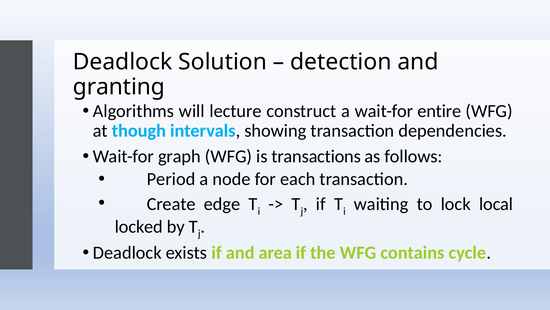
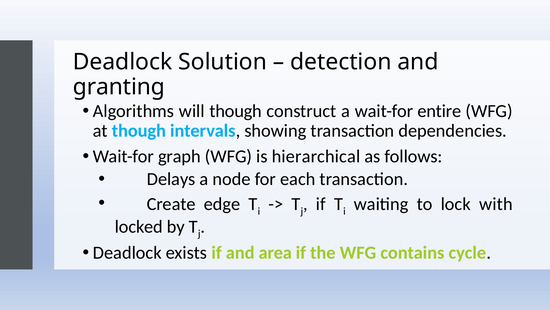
will lecture: lecture -> though
transactions: transactions -> hierarchical
Period: Period -> Delays
local: local -> with
